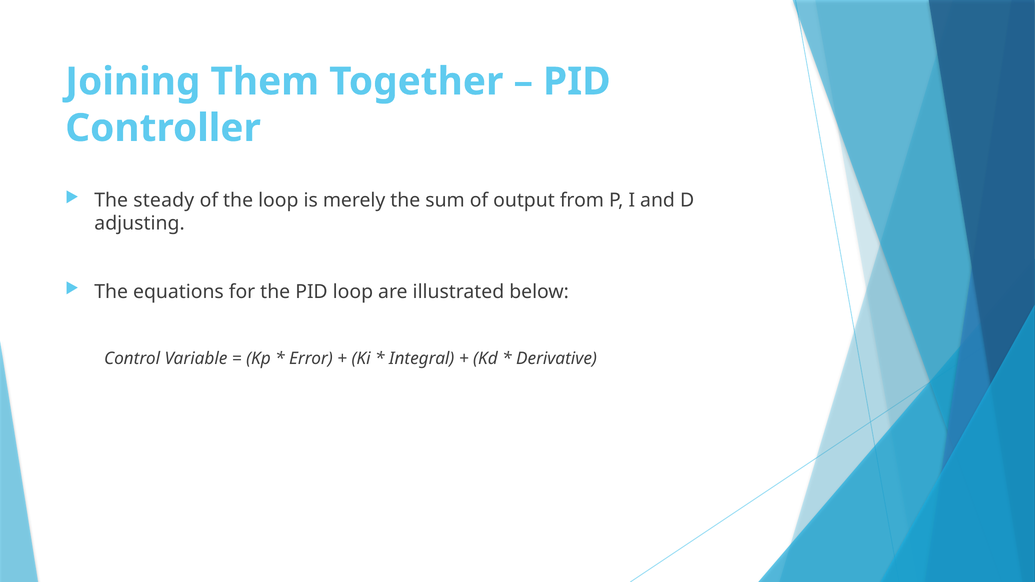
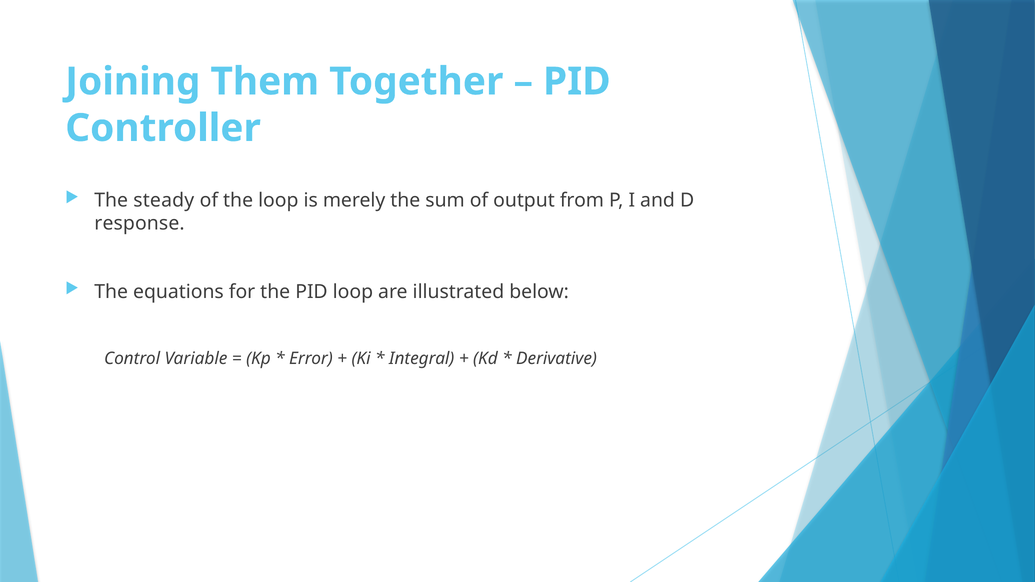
adjusting: adjusting -> response
